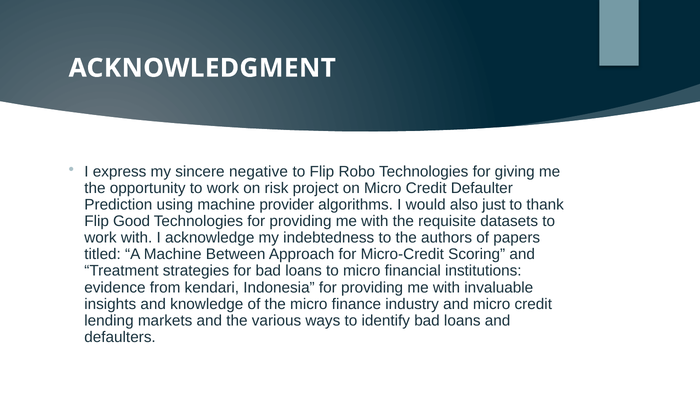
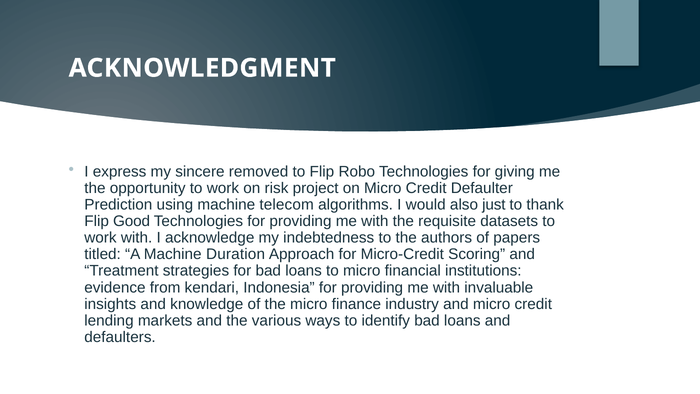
negative: negative -> removed
provider: provider -> telecom
Between: Between -> Duration
